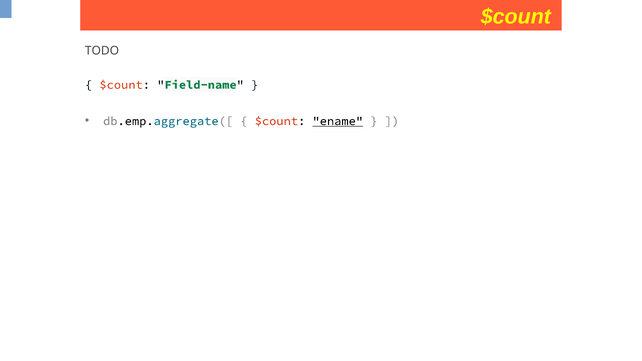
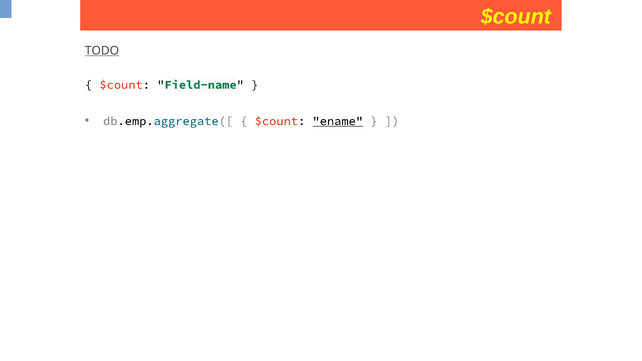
TODO underline: none -> present
